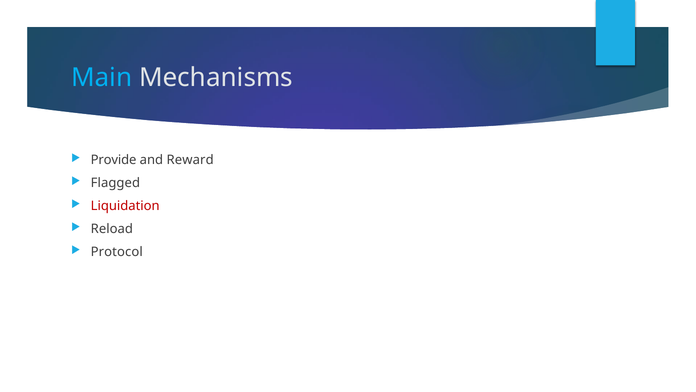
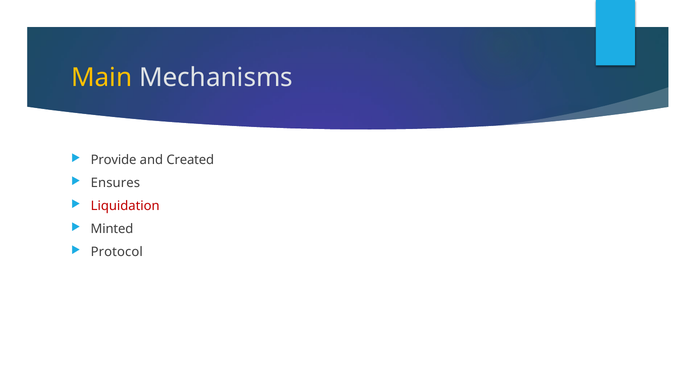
Main colour: light blue -> yellow
Reward: Reward -> Created
Flagged: Flagged -> Ensures
Reload: Reload -> Minted
